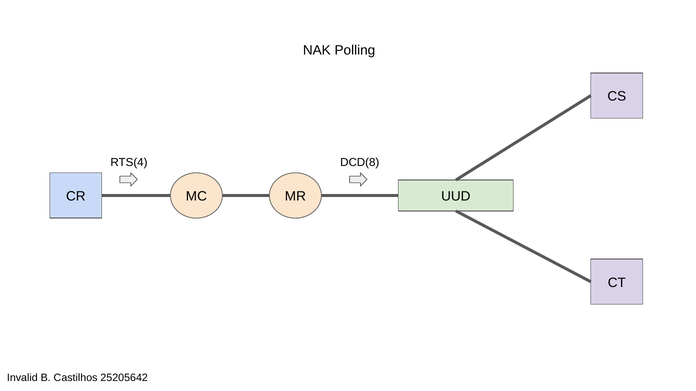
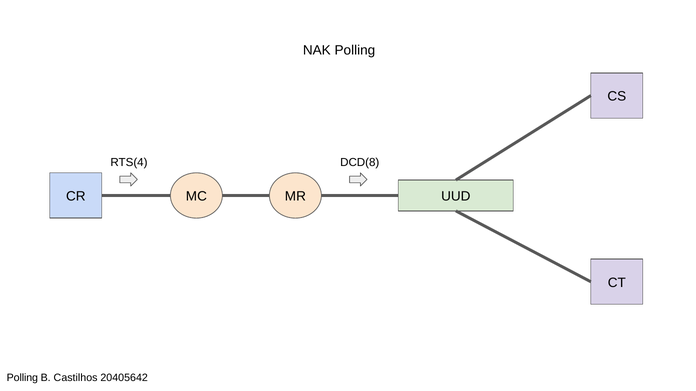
Invalid at (22, 378): Invalid -> Polling
25205642: 25205642 -> 20405642
